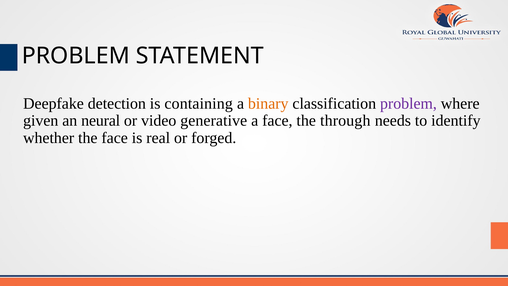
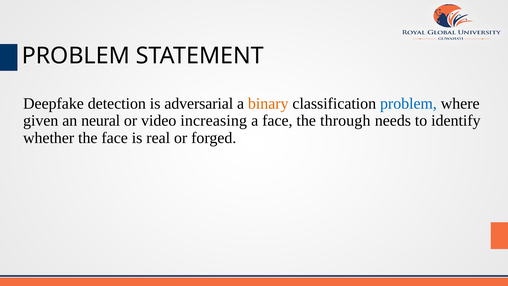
containing: containing -> adversarial
problem at (408, 103) colour: purple -> blue
generative: generative -> increasing
